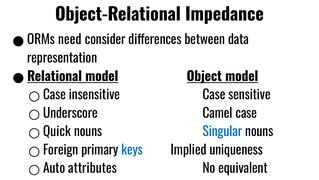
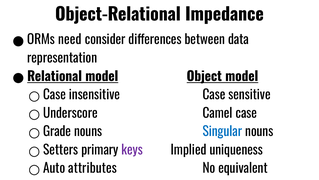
Quick: Quick -> Grade
Foreign: Foreign -> Setters
keys colour: blue -> purple
